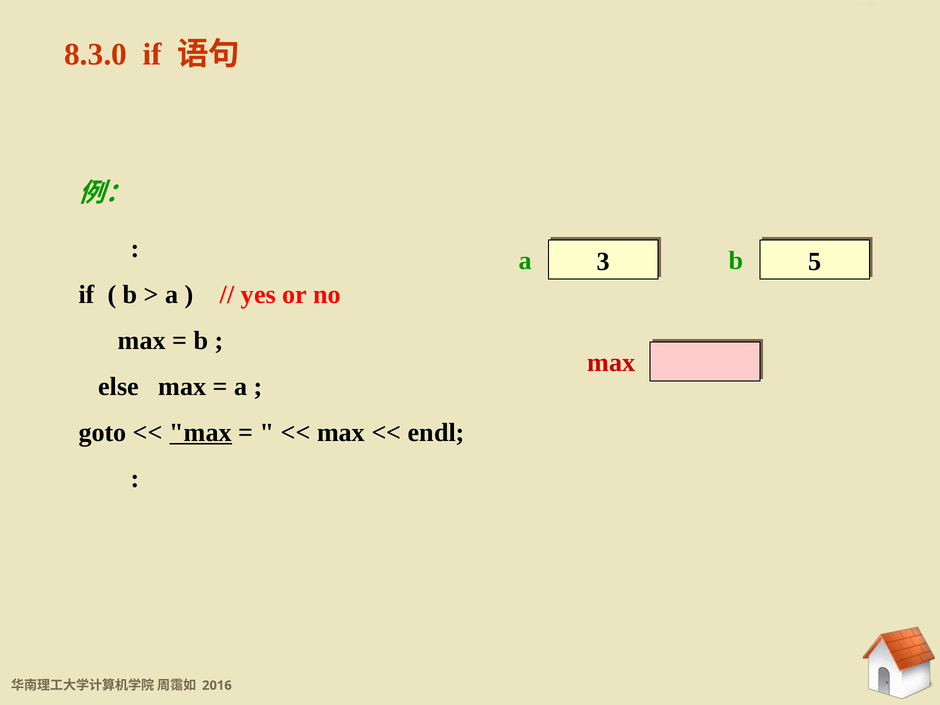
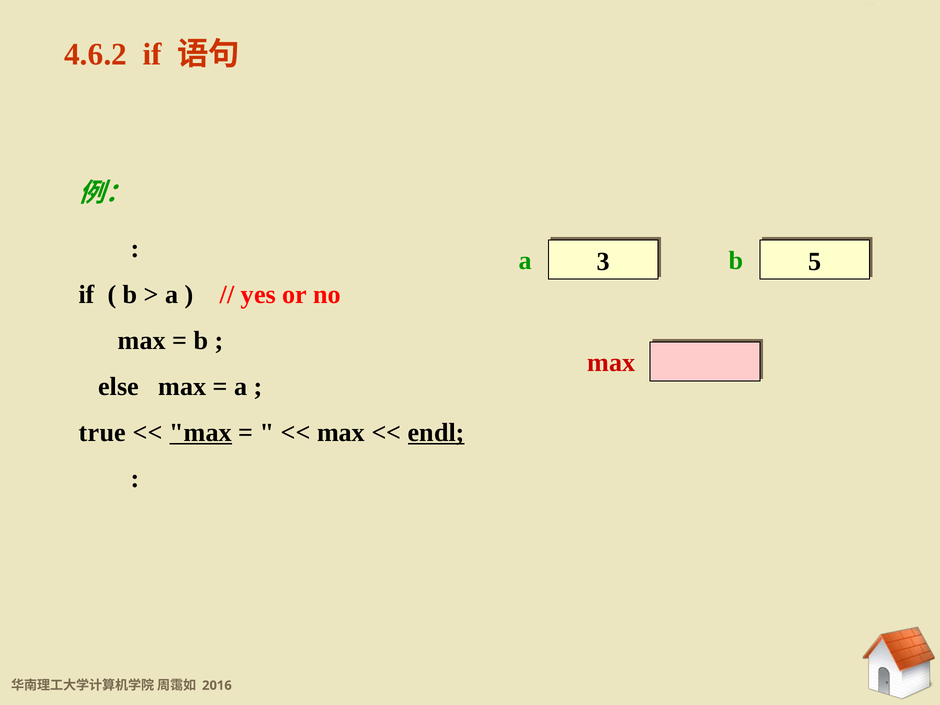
8.3.0: 8.3.0 -> 4.6.2
goto: goto -> true
endl underline: none -> present
